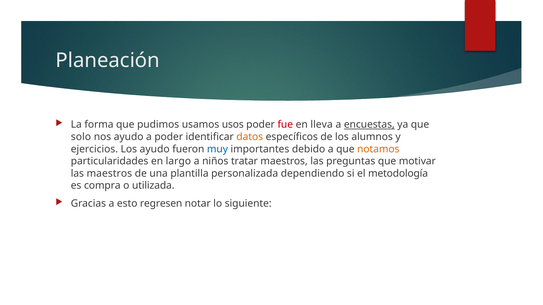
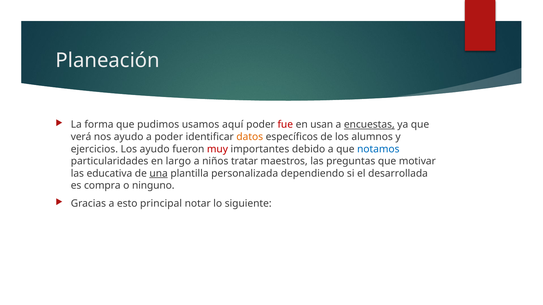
usos: usos -> aquí
lleva: lleva -> usan
solo: solo -> verá
muy colour: blue -> red
notamos colour: orange -> blue
las maestros: maestros -> educativa
una underline: none -> present
metodología: metodología -> desarrollada
utilizada: utilizada -> ninguno
regresen: regresen -> principal
